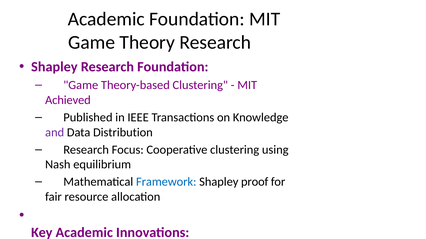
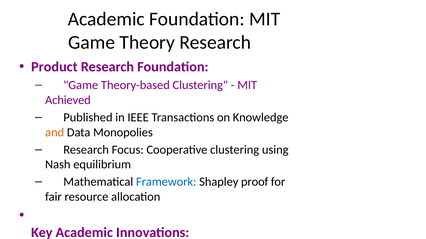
Shapley at (54, 67): Shapley -> Product
and colour: purple -> orange
Distribution: Distribution -> Monopolies
